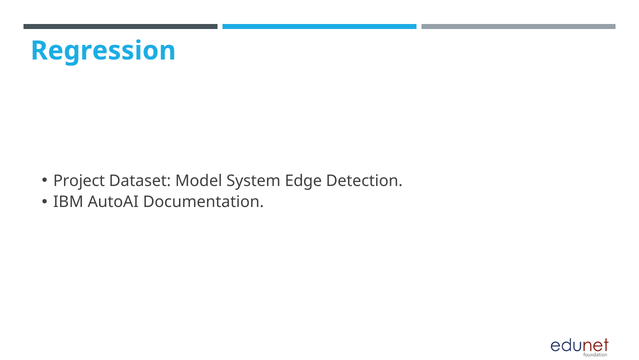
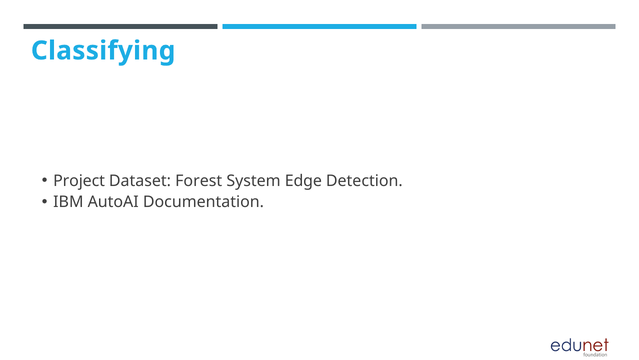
Regression: Regression -> Classifying
Model: Model -> Forest
